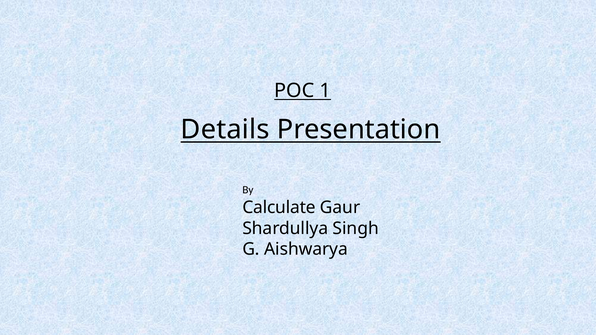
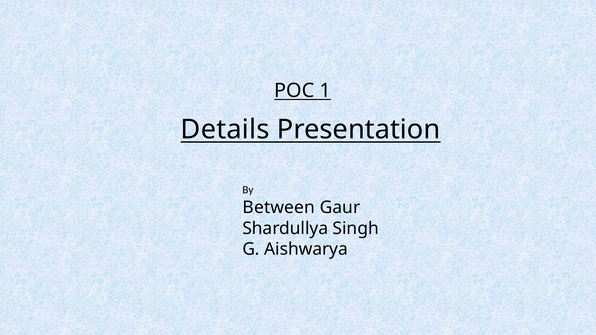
Calculate: Calculate -> Between
